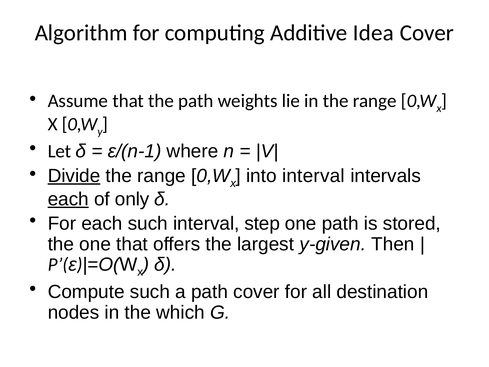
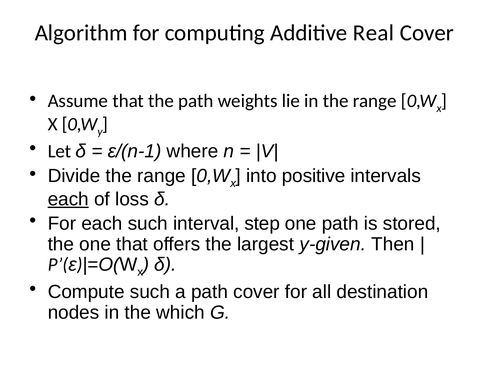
Idea: Idea -> Real
Divide underline: present -> none
into interval: interval -> positive
only: only -> loss
